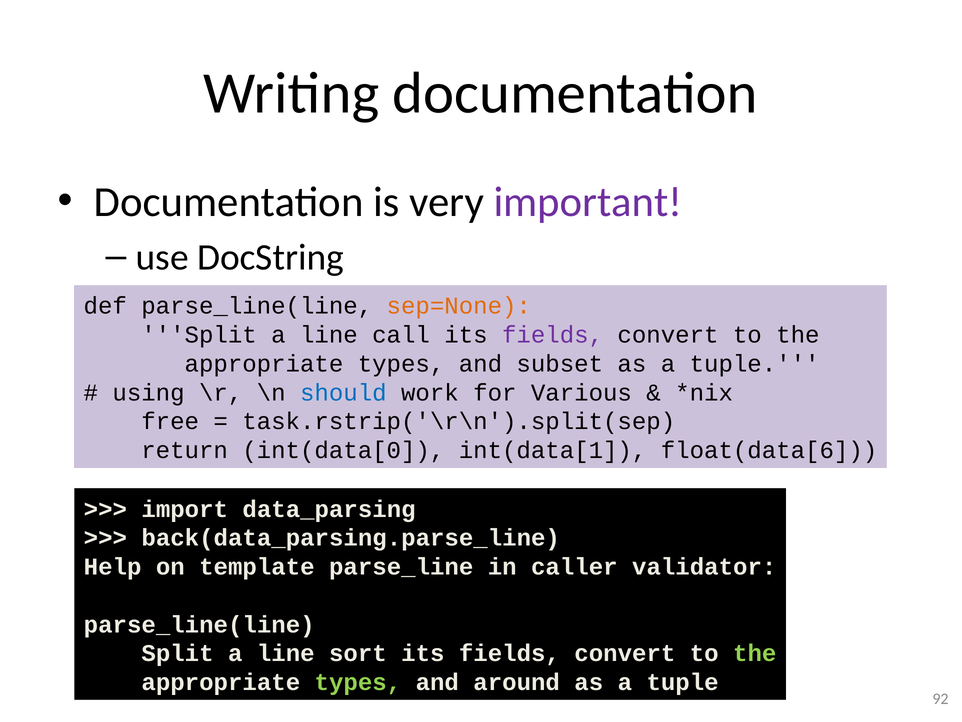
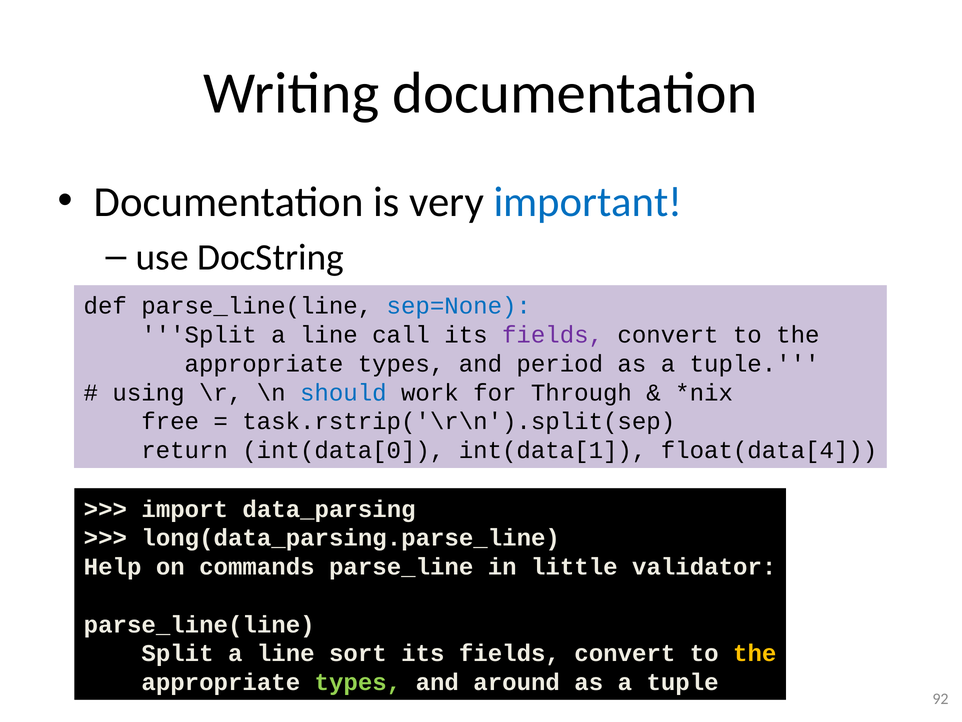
important colour: purple -> blue
sep=None colour: orange -> blue
subset: subset -> period
Various: Various -> Through
float(data[6: float(data[6 -> float(data[4
back(data_parsing.parse_line: back(data_parsing.parse_line -> long(data_parsing.parse_line
template: template -> commands
caller: caller -> little
the at (755, 653) colour: light green -> yellow
